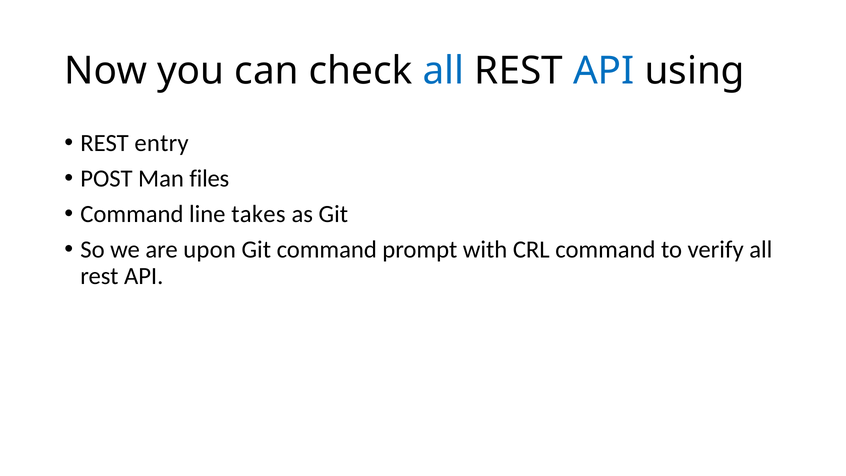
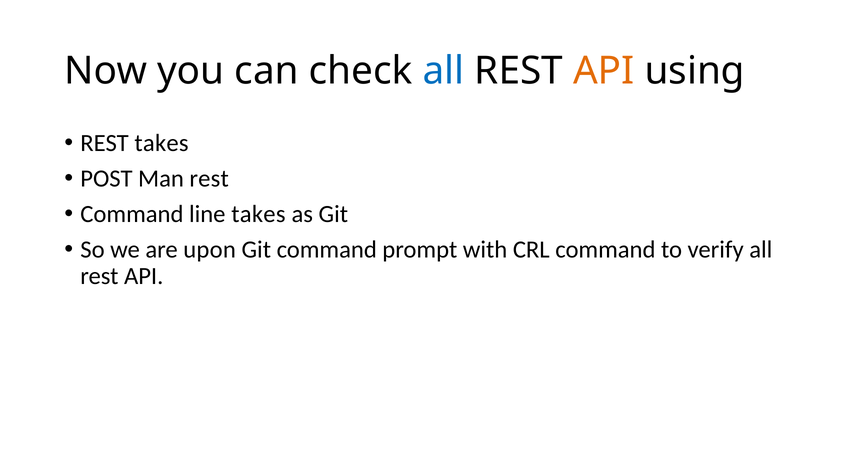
API at (604, 71) colour: blue -> orange
REST entry: entry -> takes
Man files: files -> rest
